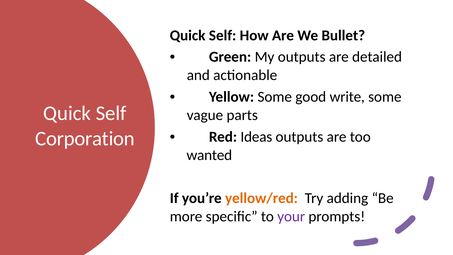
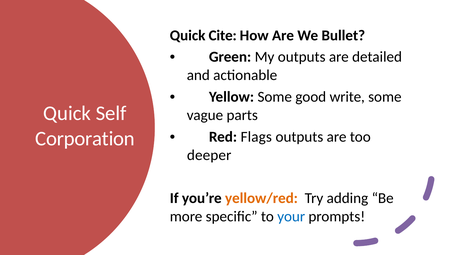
Self at (223, 35): Self -> Cite
Ideas: Ideas -> Flags
wanted: wanted -> deeper
your colour: purple -> blue
